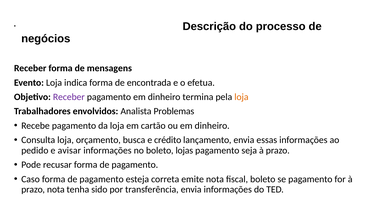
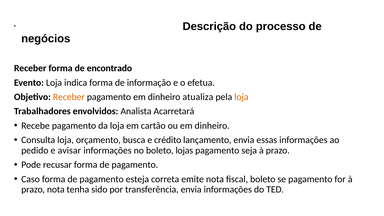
mensagens: mensagens -> encontrado
encontrada: encontrada -> informação
Receber at (69, 97) colour: purple -> orange
termina: termina -> atualiza
Problemas: Problemas -> Acarretará
